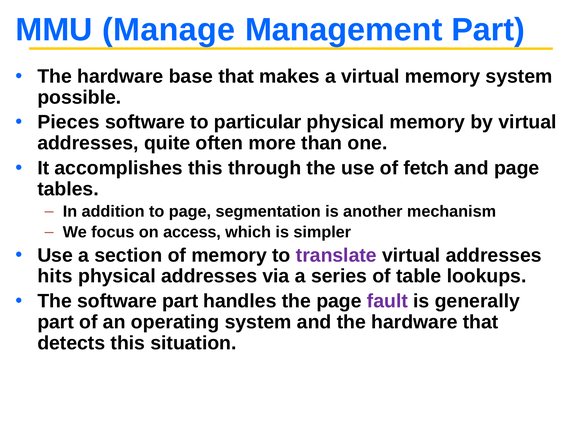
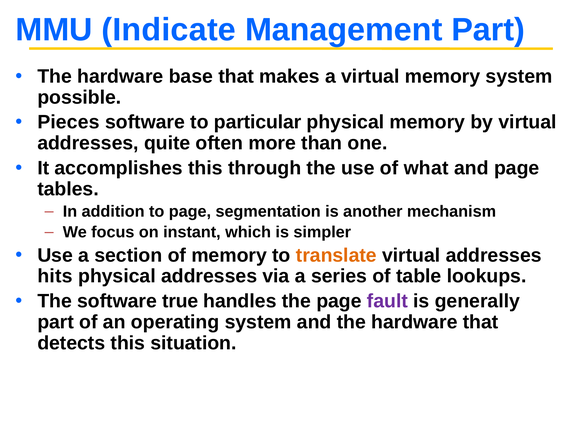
Manage: Manage -> Indicate
fetch: fetch -> what
access: access -> instant
translate colour: purple -> orange
software part: part -> true
